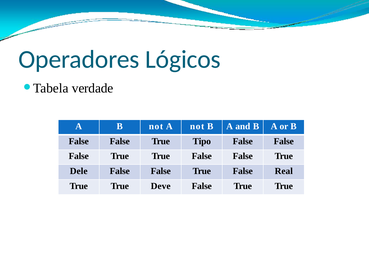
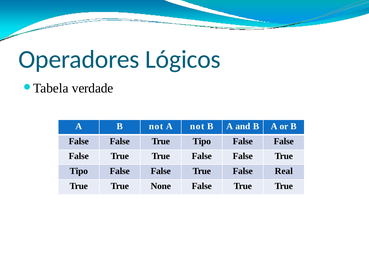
Dele at (79, 171): Dele -> Tipo
Deve: Deve -> None
